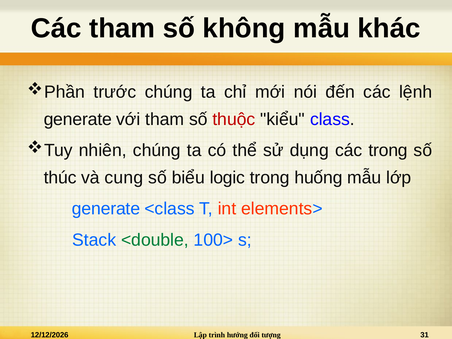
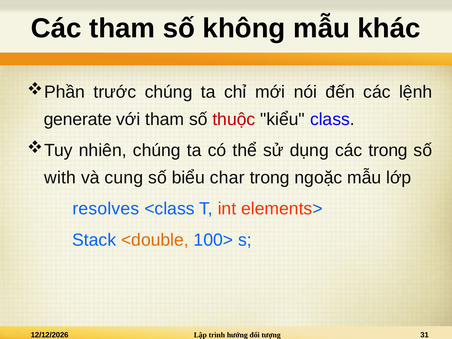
thúc: thúc -> with
logic: logic -> char
huống: huống -> ngoặc
generate at (106, 209): generate -> resolves
<double colour: green -> orange
